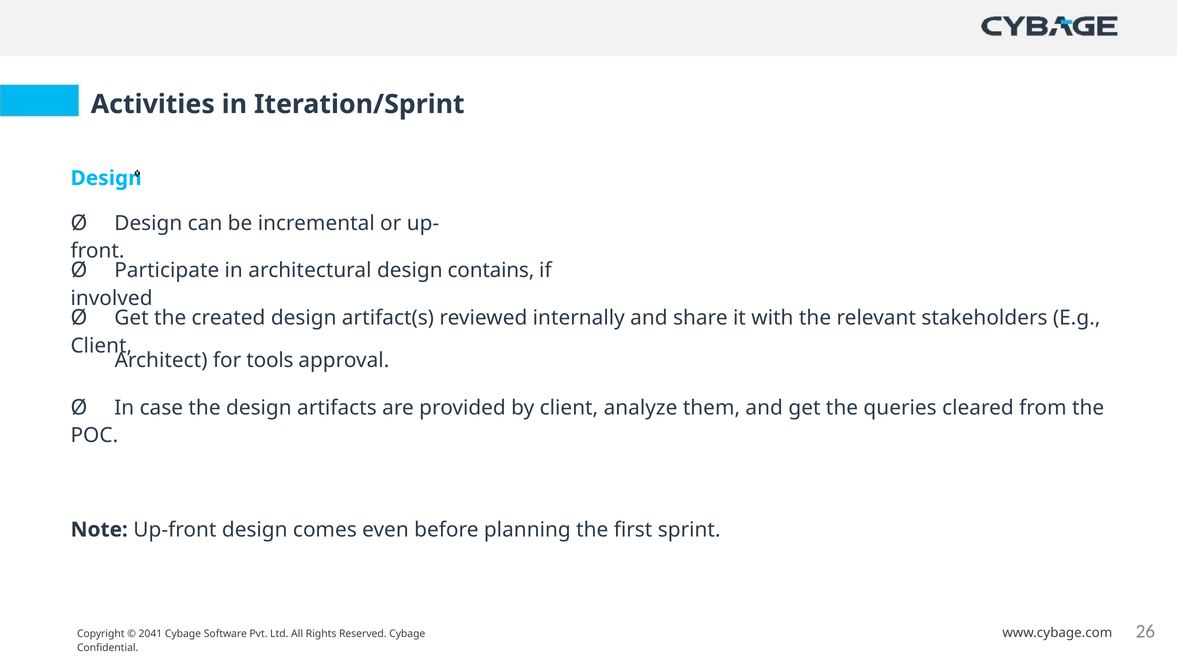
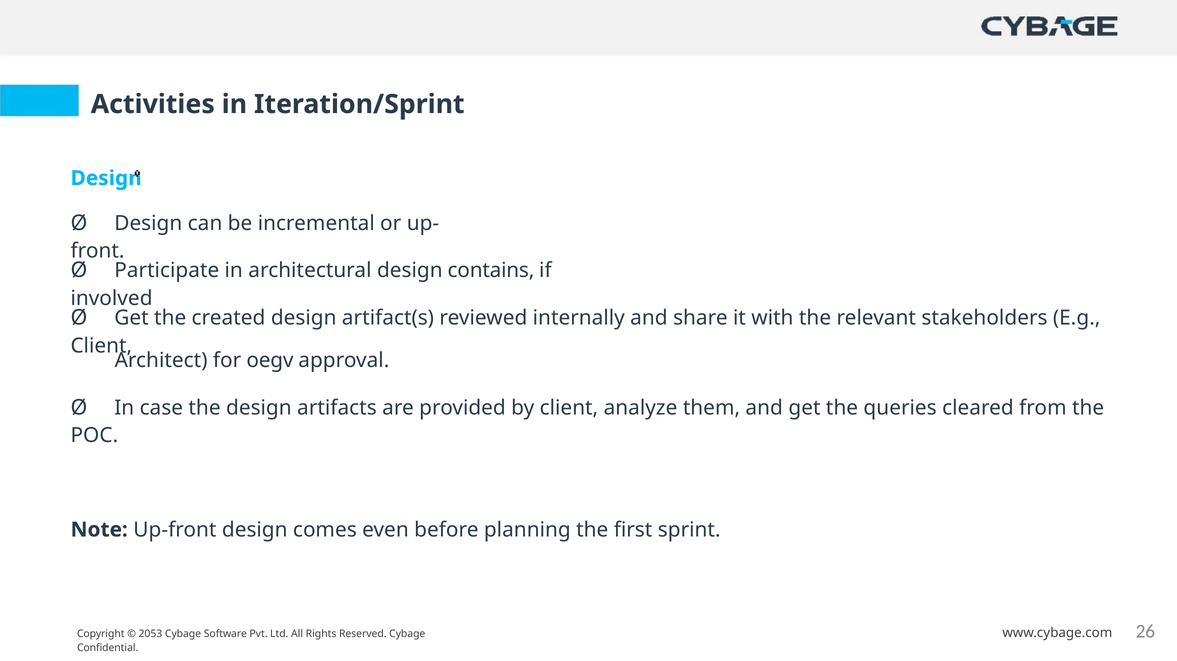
tools: tools -> oegv
2041: 2041 -> 2053
